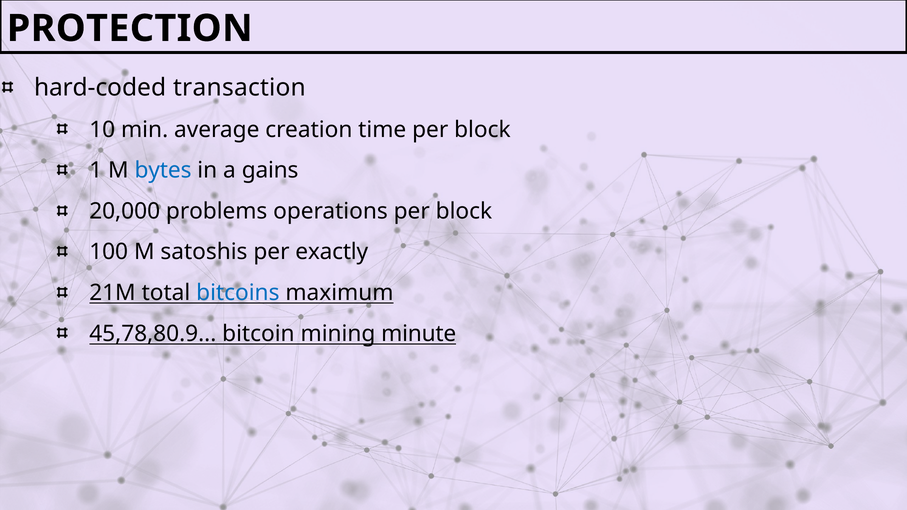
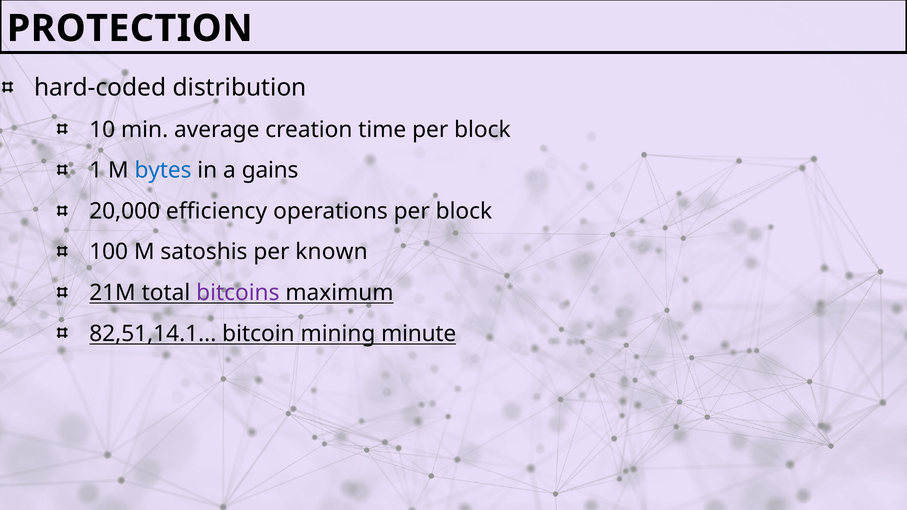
transaction: transaction -> distribution
problems: problems -> efficiency
exactly: exactly -> known
bitcoins colour: blue -> purple
45,78,80.9: 45,78,80.9 -> 82,51,14.1
